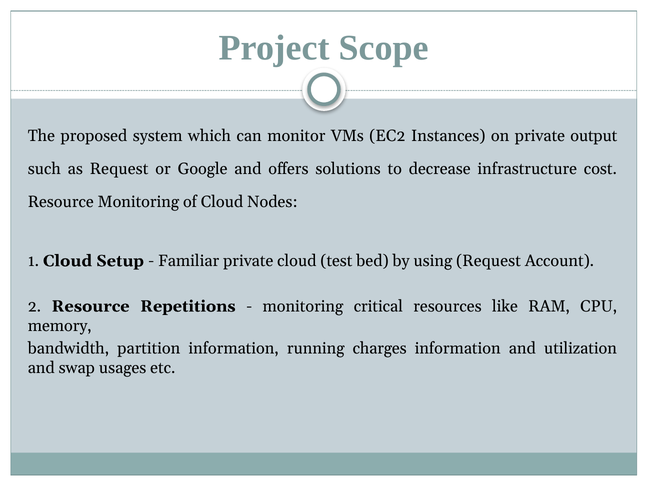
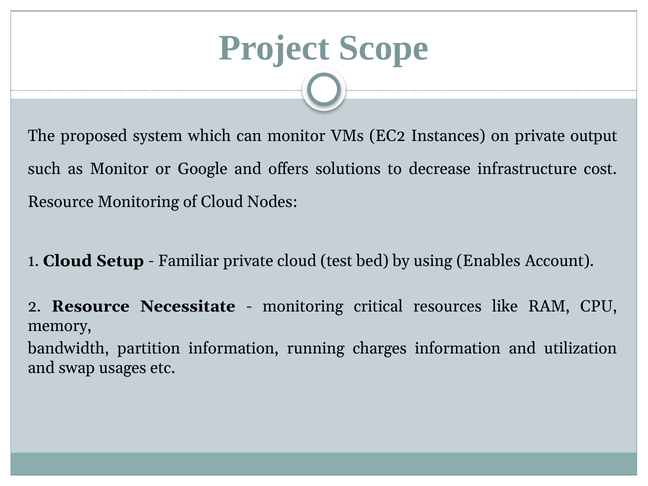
as Request: Request -> Monitor
using Request: Request -> Enables
Repetitions: Repetitions -> Necessitate
